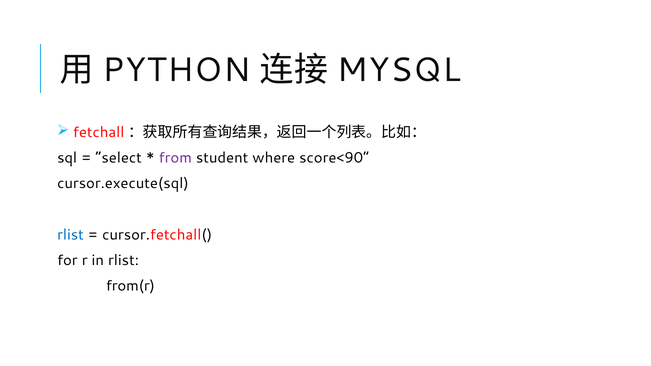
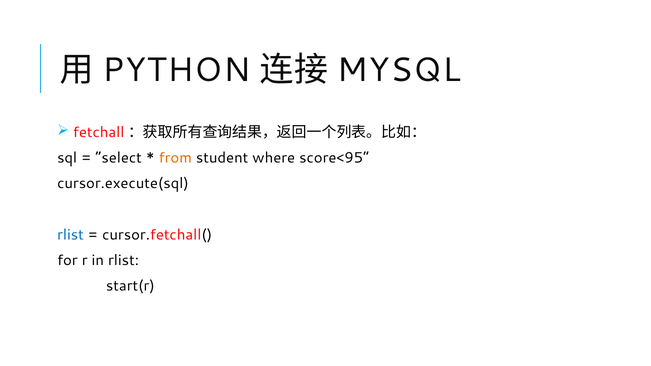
from colour: purple -> orange
score<90: score<90 -> score<95
from(r: from(r -> start(r
